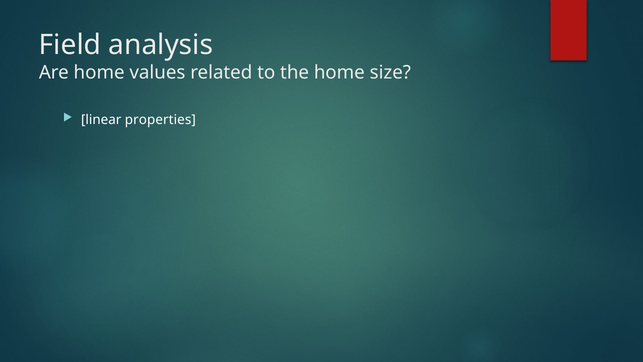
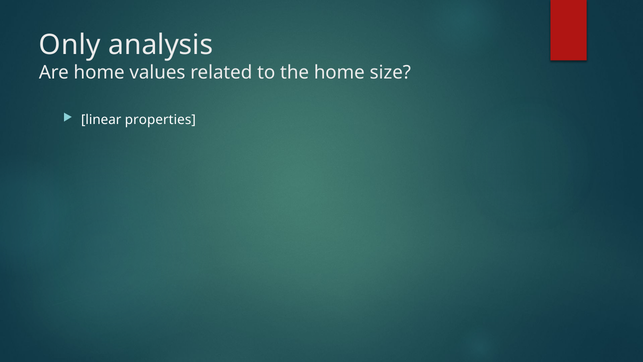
Field: Field -> Only
